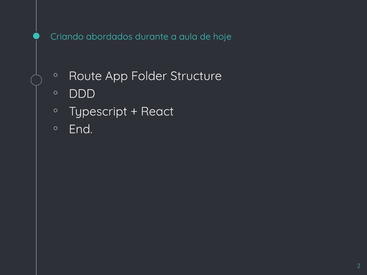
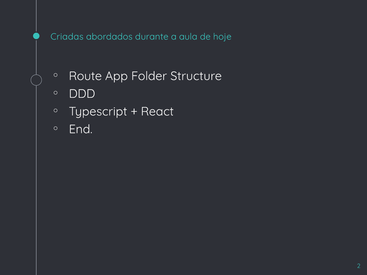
Criando: Criando -> Criadas
